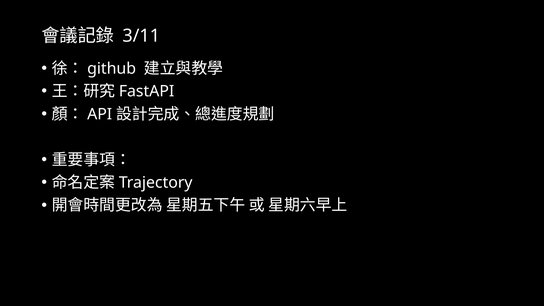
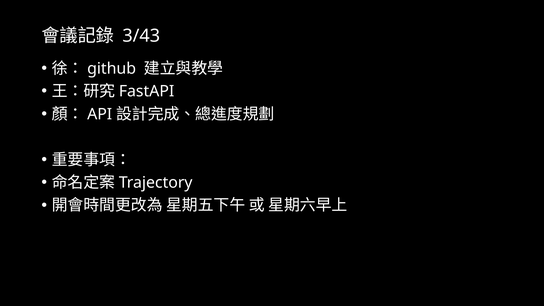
3/11: 3/11 -> 3/43
